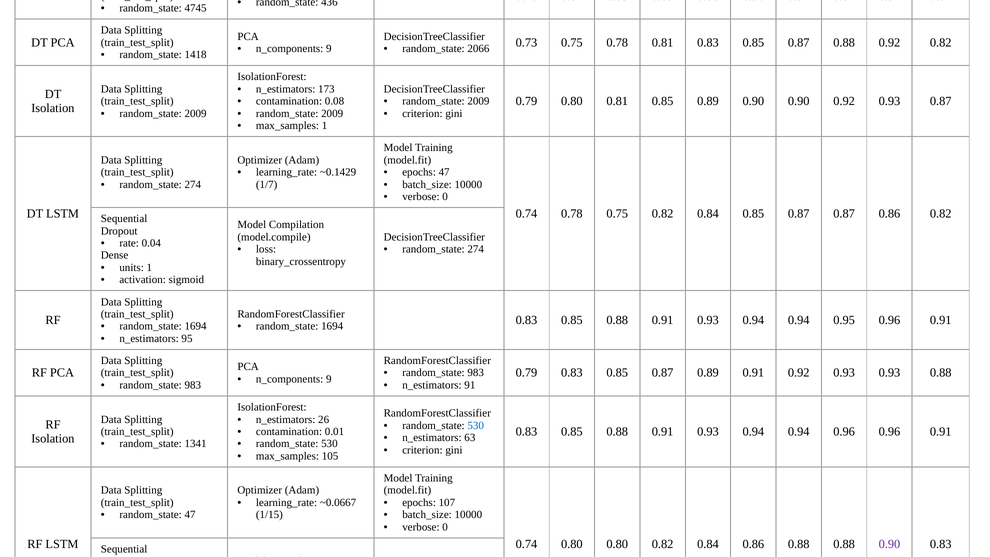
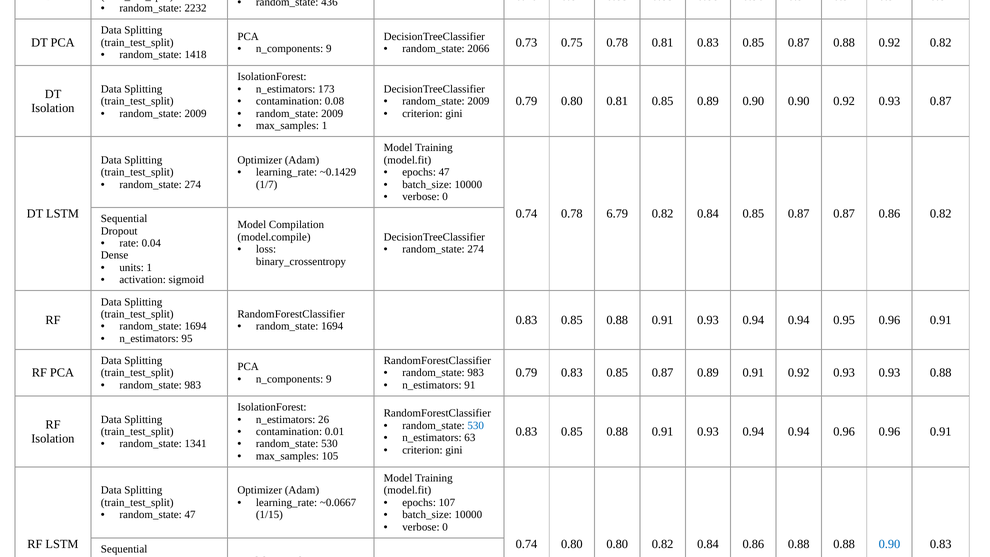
4745: 4745 -> 2232
0.78 0.75: 0.75 -> 6.79
0.90 at (889, 544) colour: purple -> blue
